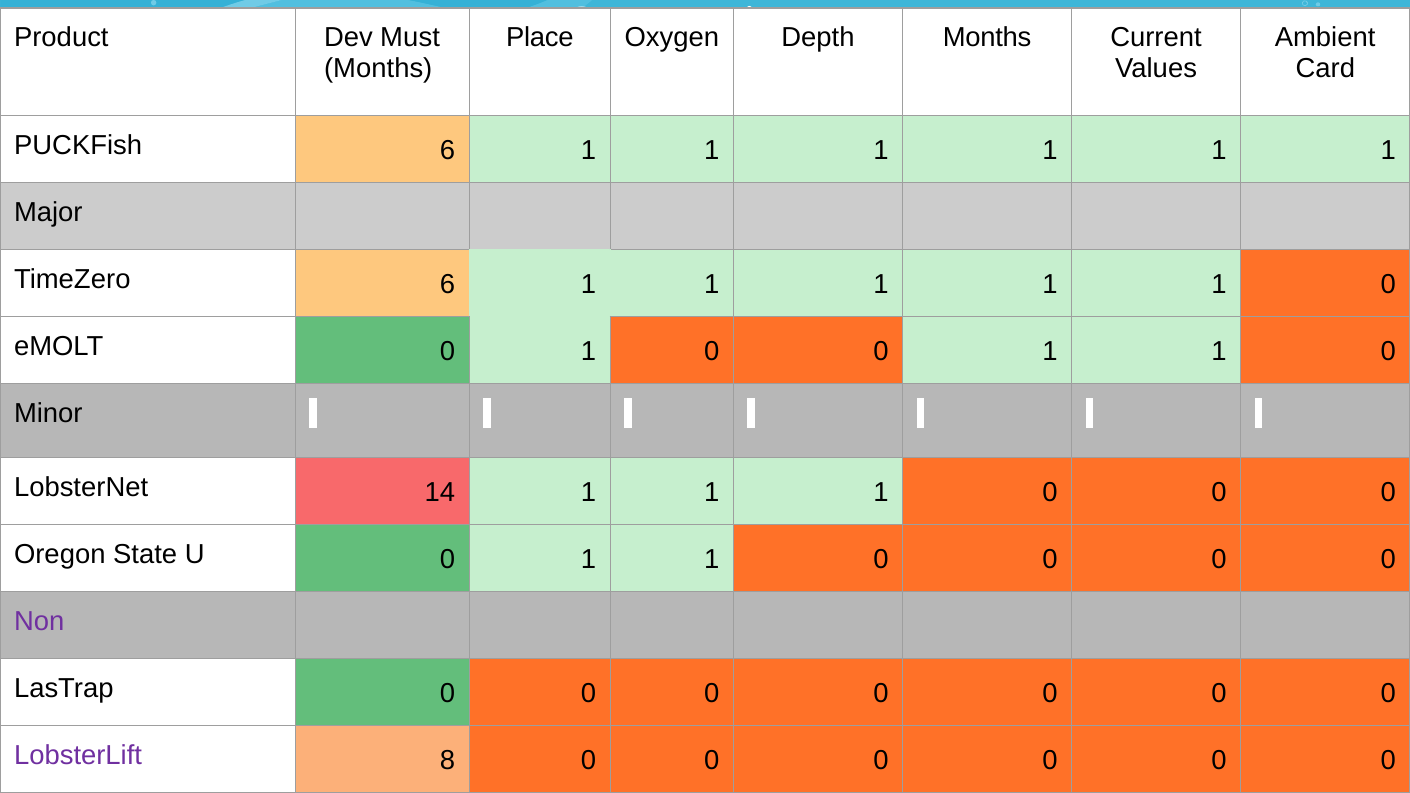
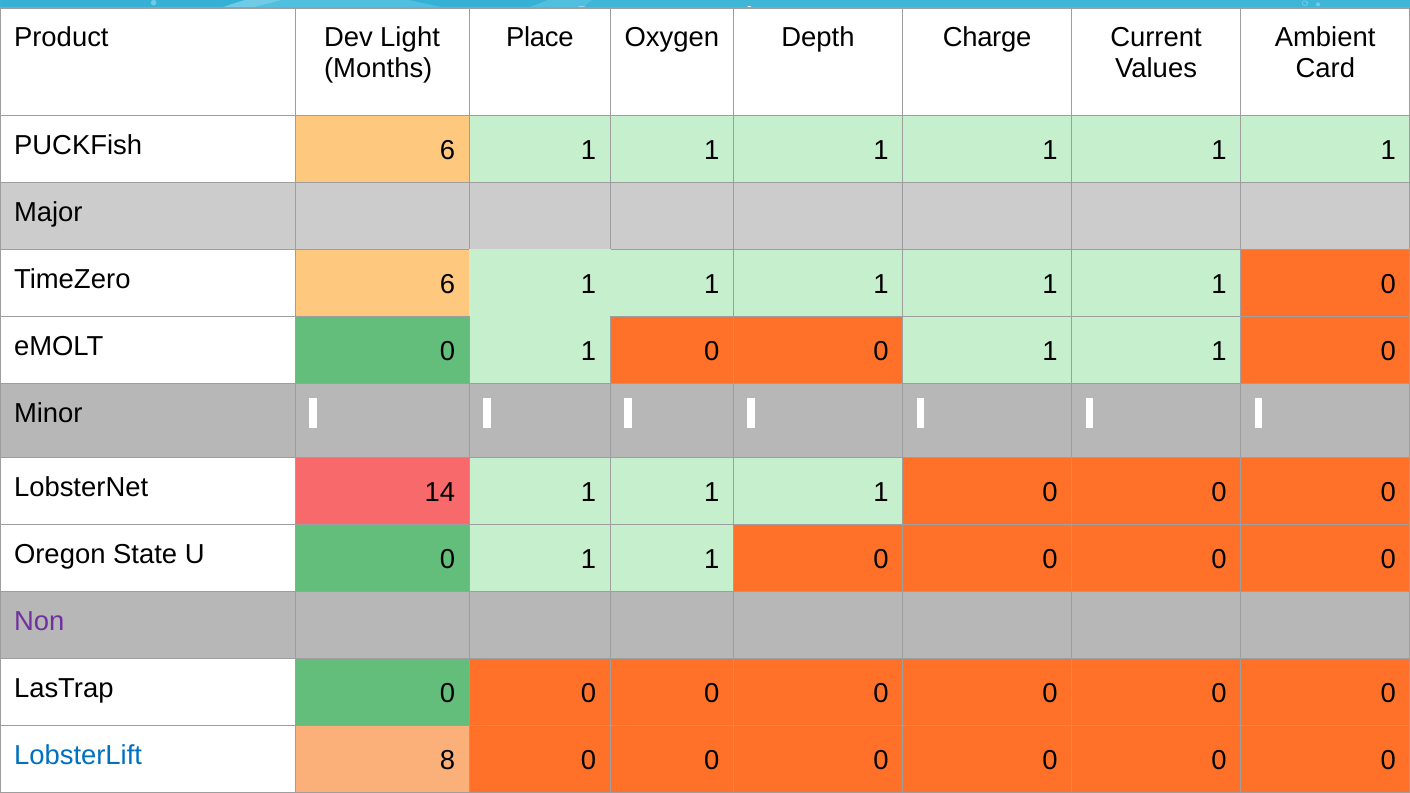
Must: Must -> Light
Months at (987, 38): Months -> Charge
LobsterLift colour: purple -> blue
